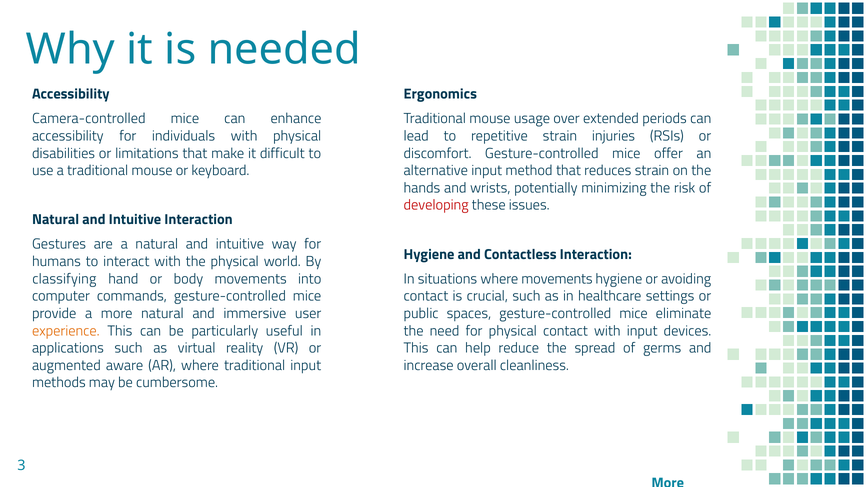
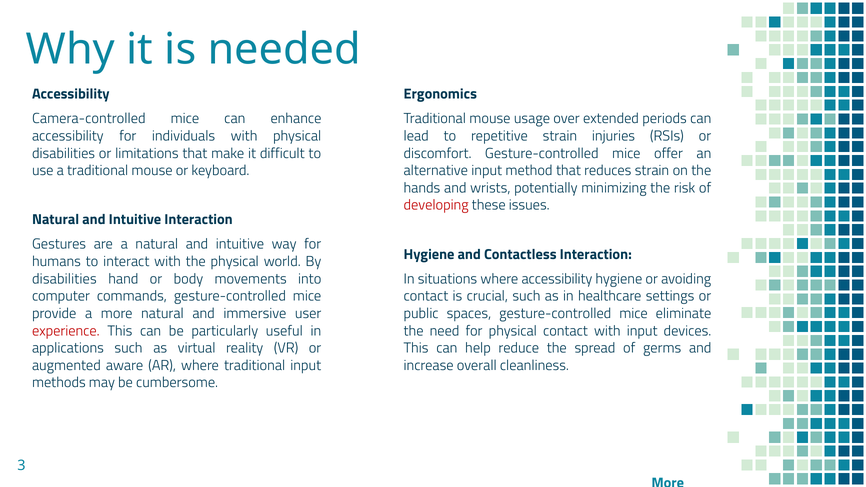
classifying at (64, 279): classifying -> disabilities
where movements: movements -> accessibility
experience colour: orange -> red
